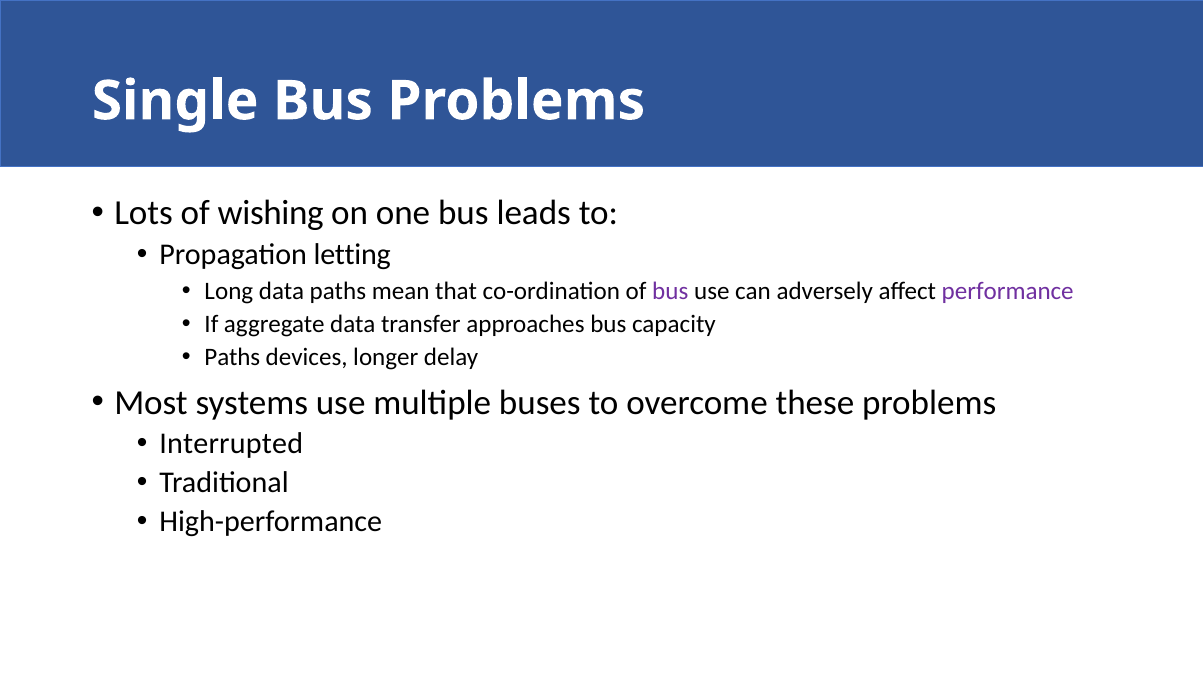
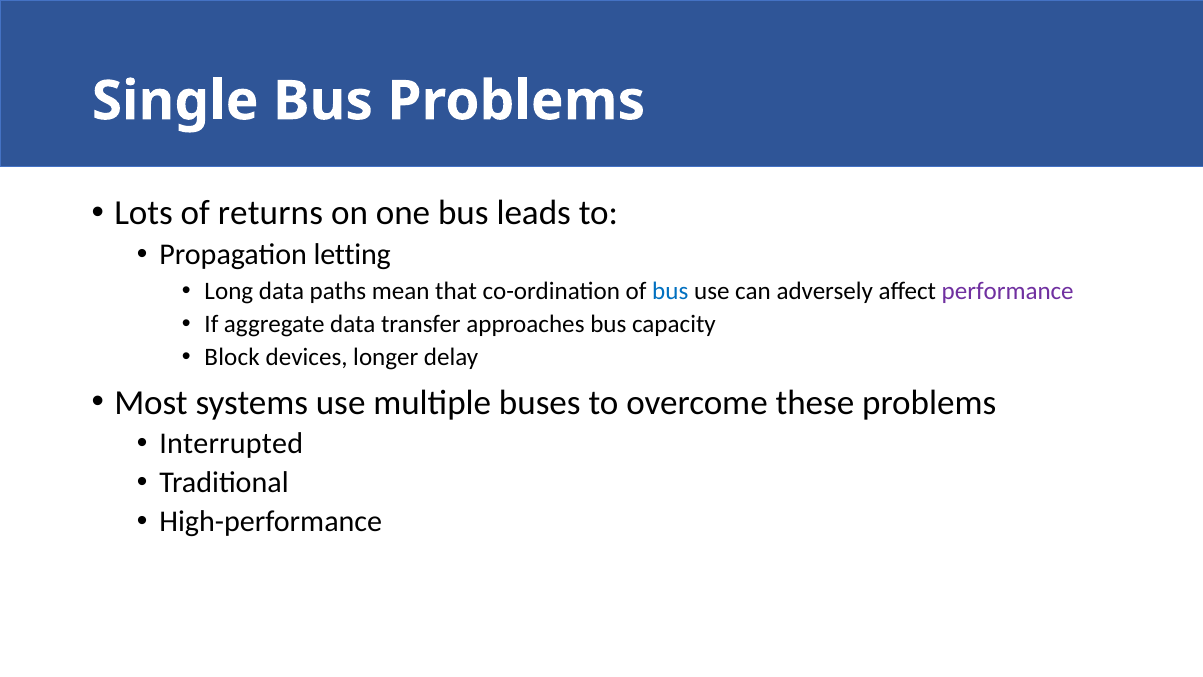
wishing: wishing -> returns
bus at (670, 291) colour: purple -> blue
Paths at (232, 357): Paths -> Block
